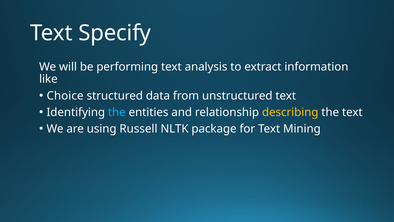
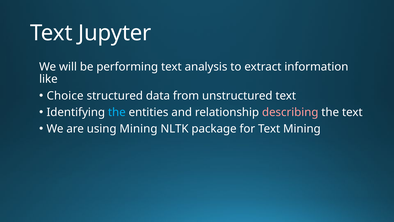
Specify: Specify -> Jupyter
describing colour: yellow -> pink
using Russell: Russell -> Mining
